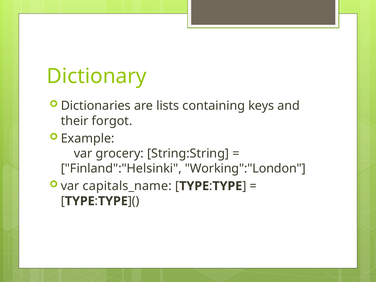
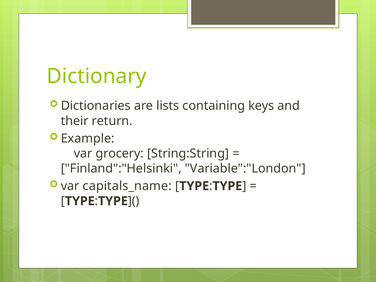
forgot: forgot -> return
Working":"London: Working":"London -> Variable":"London
